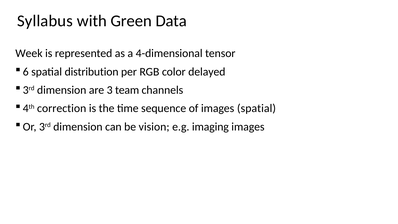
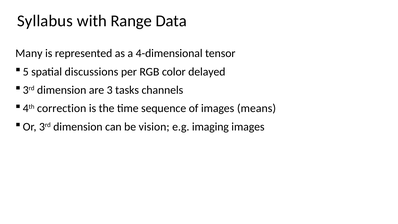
Green: Green -> Range
Week: Week -> Many
6: 6 -> 5
distribution: distribution -> discussions
team: team -> tasks
images spatial: spatial -> means
